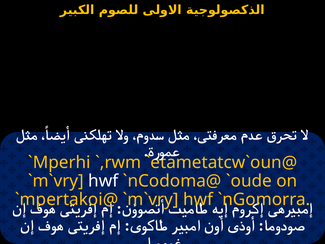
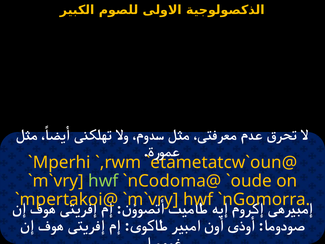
hwf at (103, 181) colour: white -> light green
